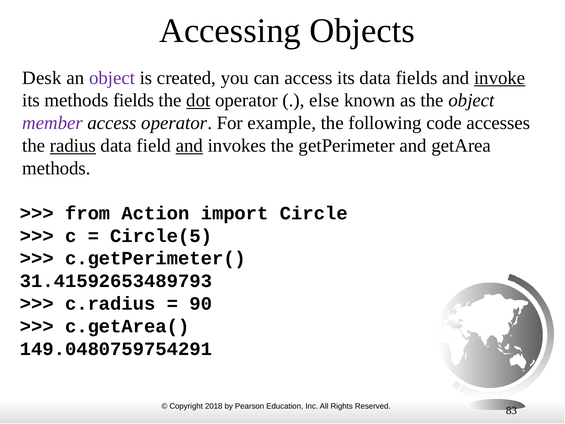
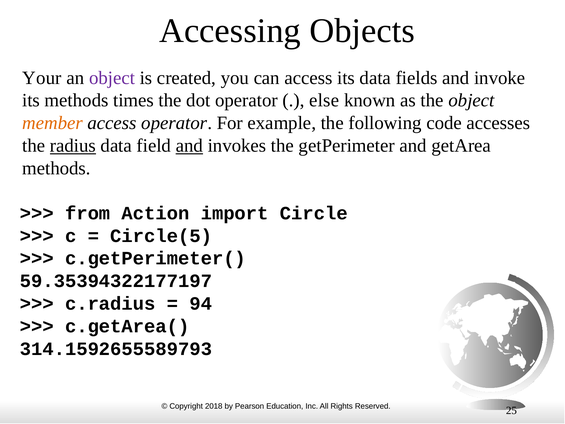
Desk: Desk -> Your
invoke underline: present -> none
methods fields: fields -> times
dot underline: present -> none
member colour: purple -> orange
31.41592653489793: 31.41592653489793 -> 59.35394322177197
90: 90 -> 94
149.0480759754291: 149.0480759754291 -> 314.1592655589793
83: 83 -> 25
